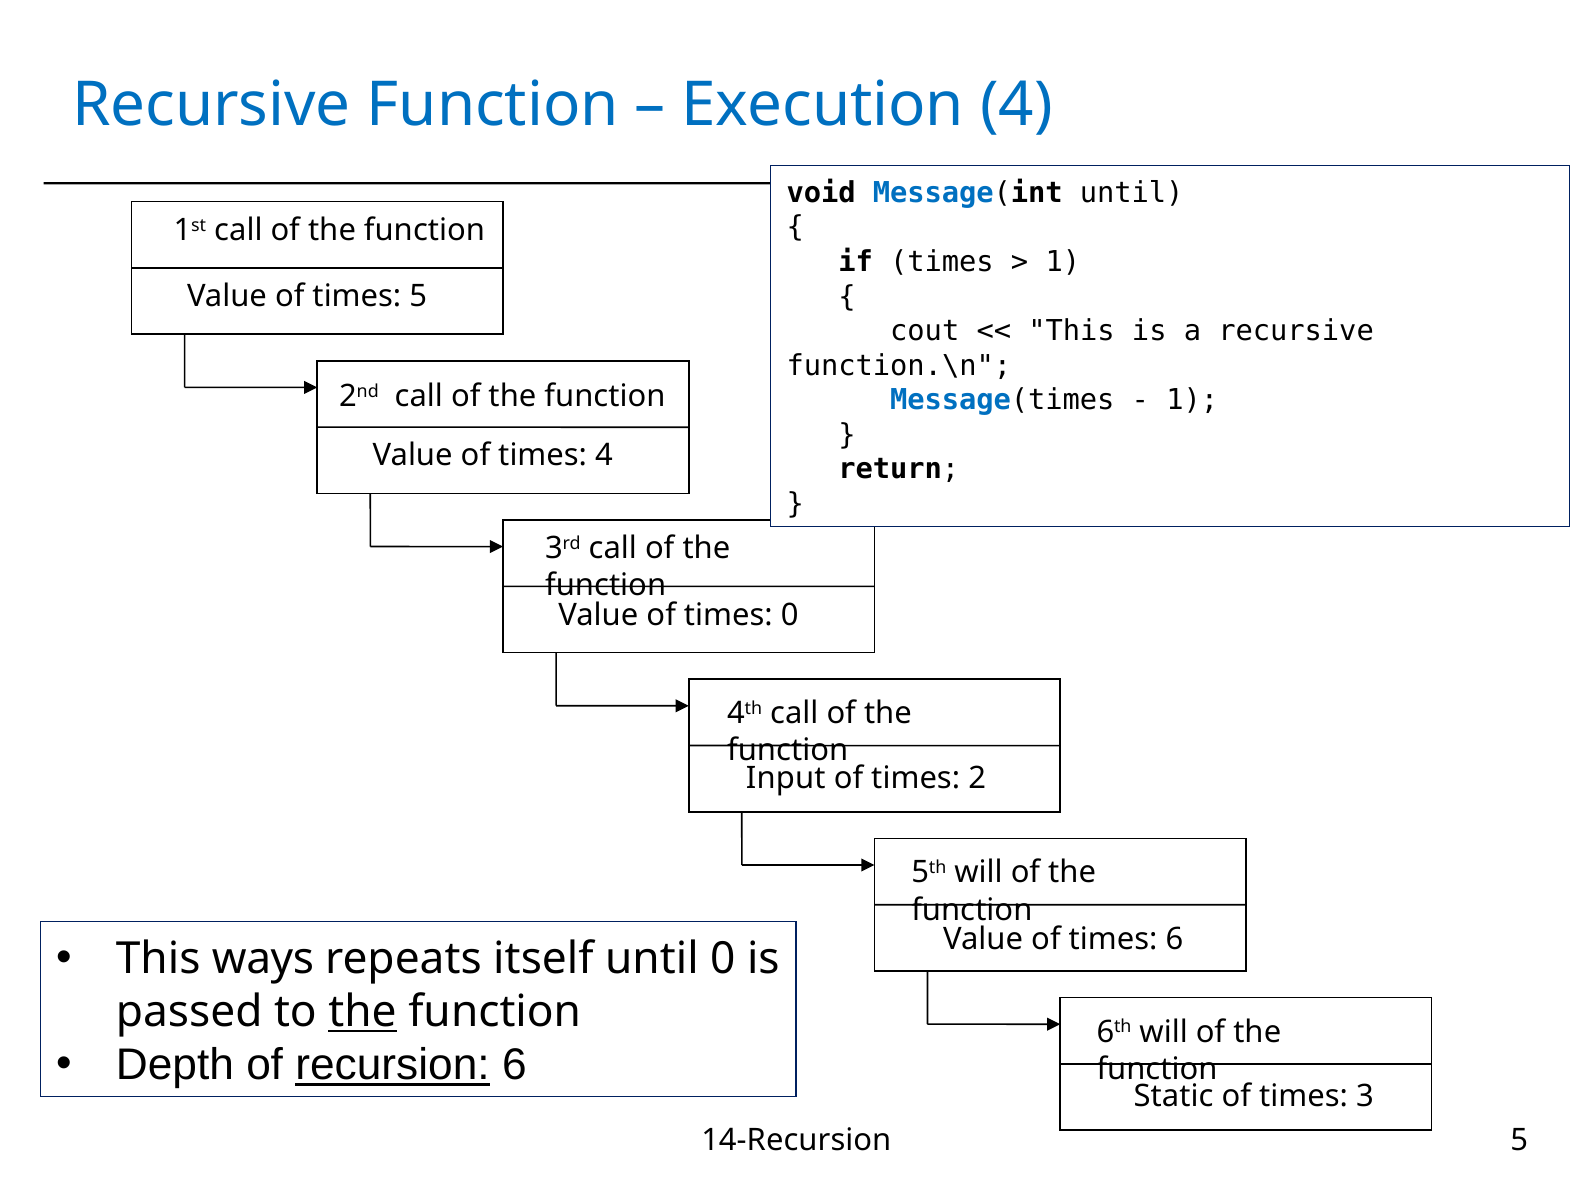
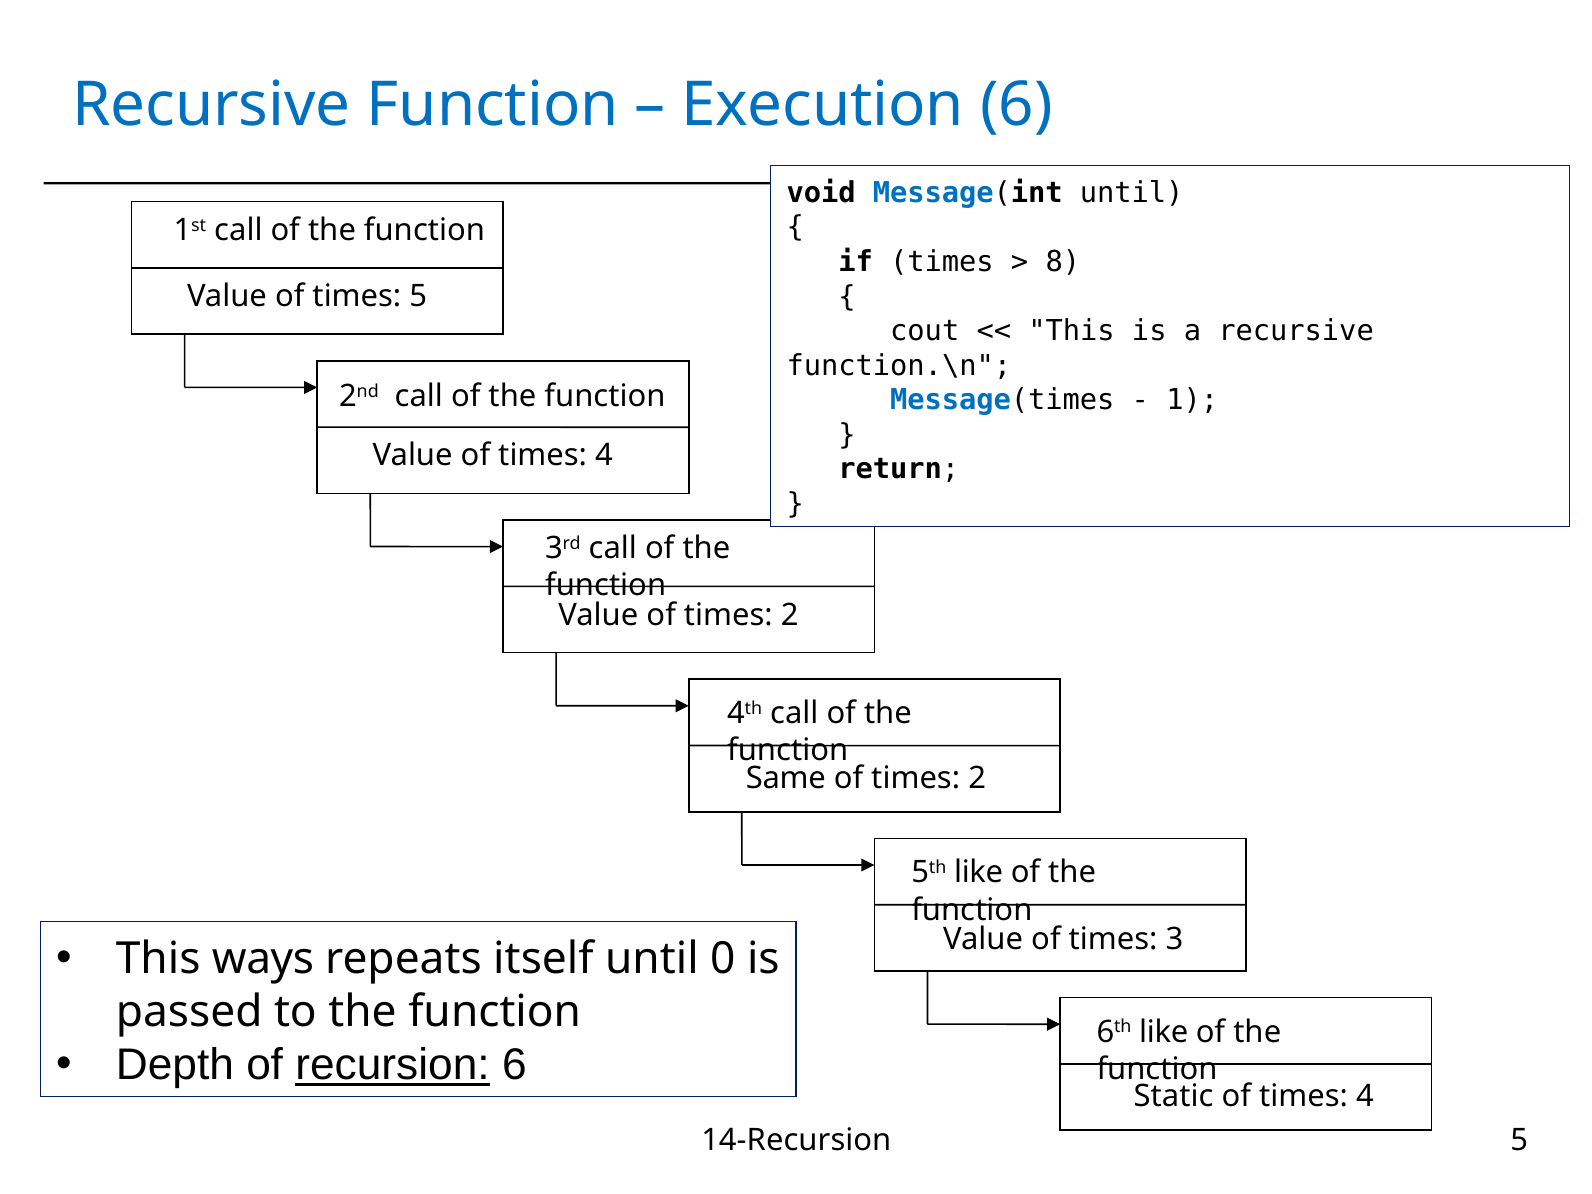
Execution 4: 4 -> 6
1 at (1063, 262): 1 -> 8
Value of times 0: 0 -> 2
Input: Input -> Same
5th will: will -> like
times 6: 6 -> 3
the at (363, 1012) underline: present -> none
6th will: will -> like
3 at (1365, 1096): 3 -> 4
